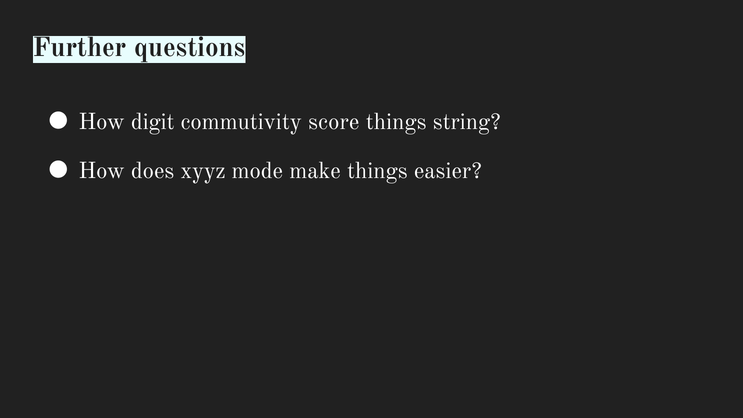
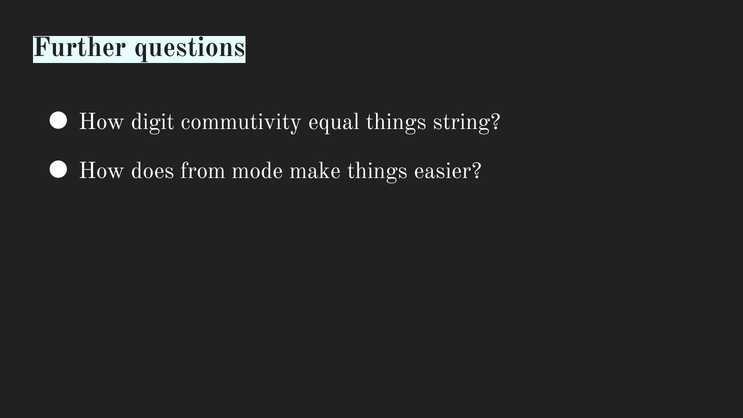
score: score -> equal
xyyz: xyyz -> from
